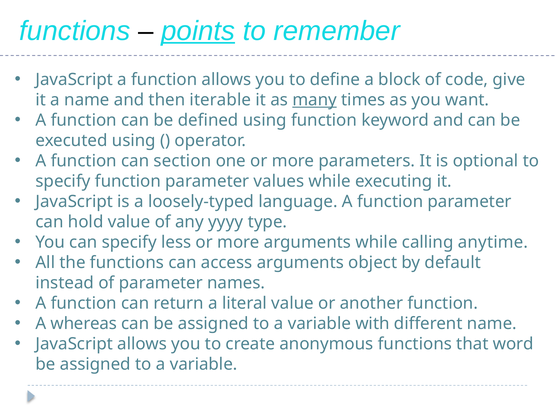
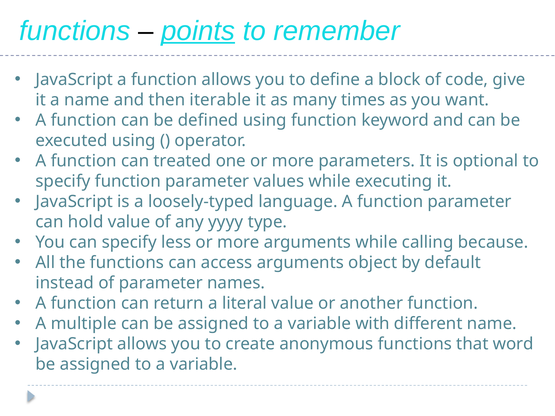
many underline: present -> none
section: section -> treated
anytime: anytime -> because
whereas: whereas -> multiple
